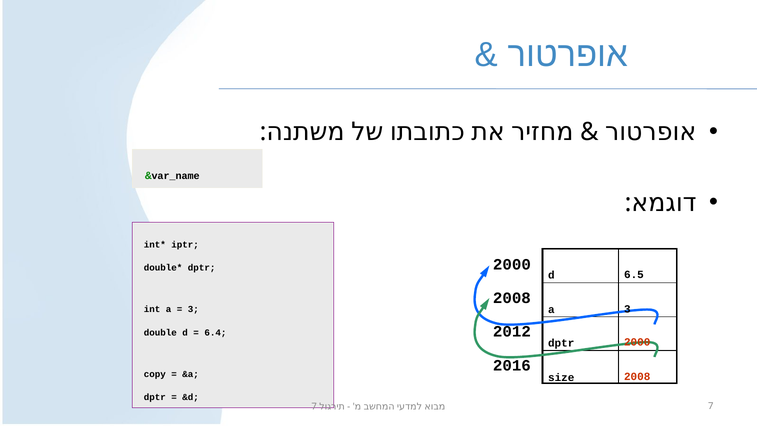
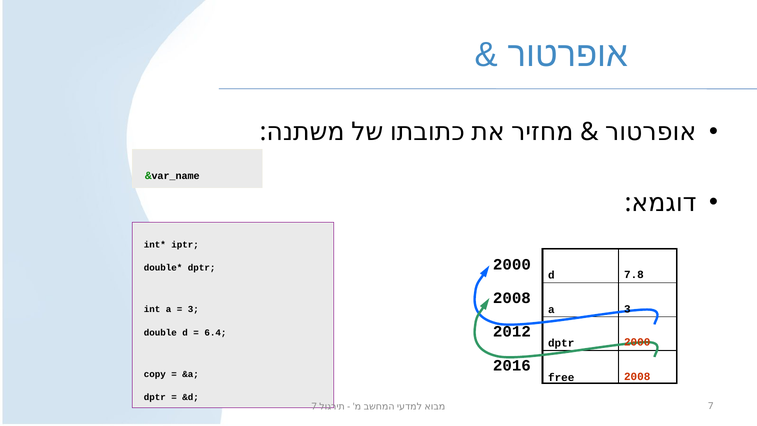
6.5: 6.5 -> 7.8
size: size -> free
